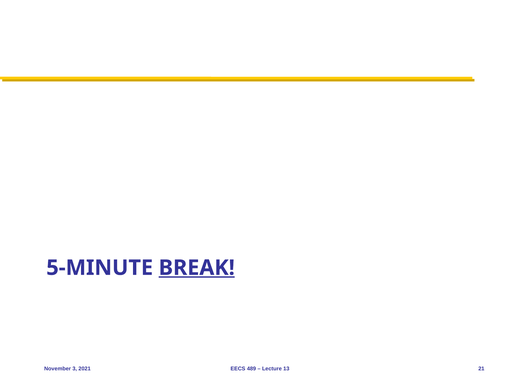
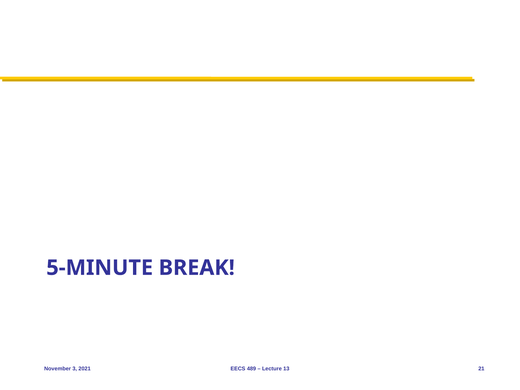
BREAK underline: present -> none
